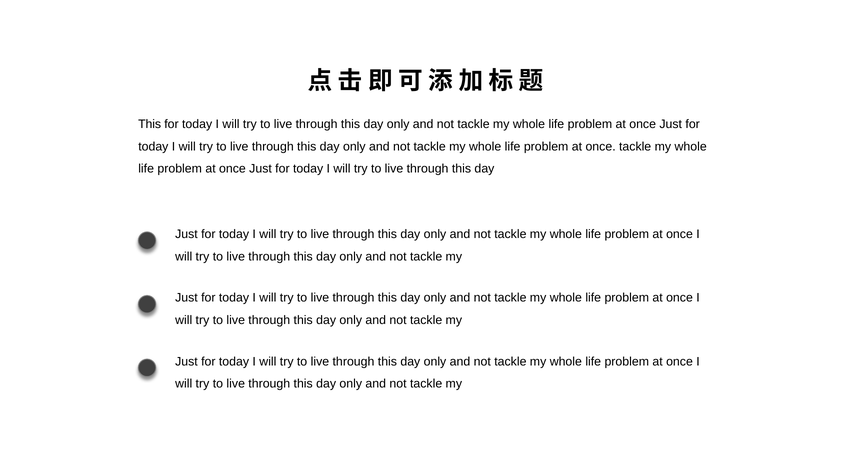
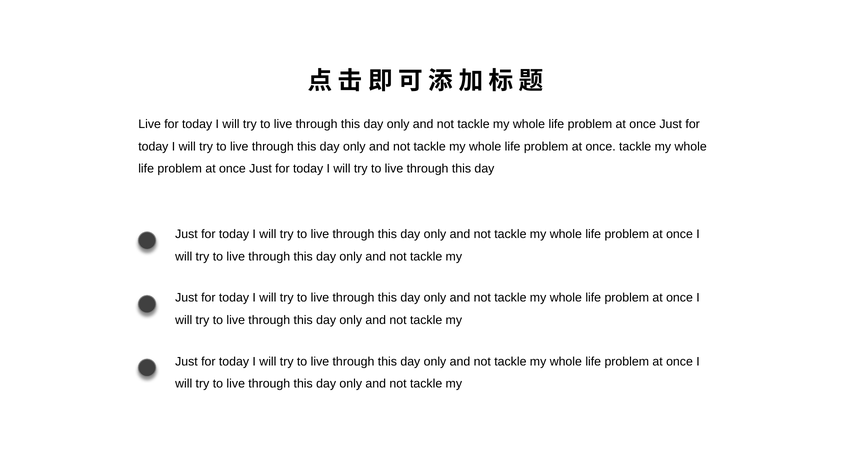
This at (150, 124): This -> Live
